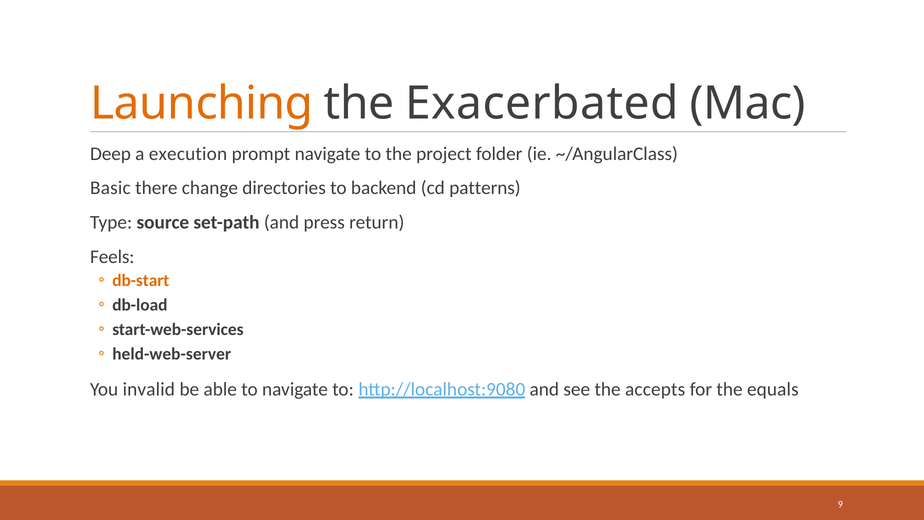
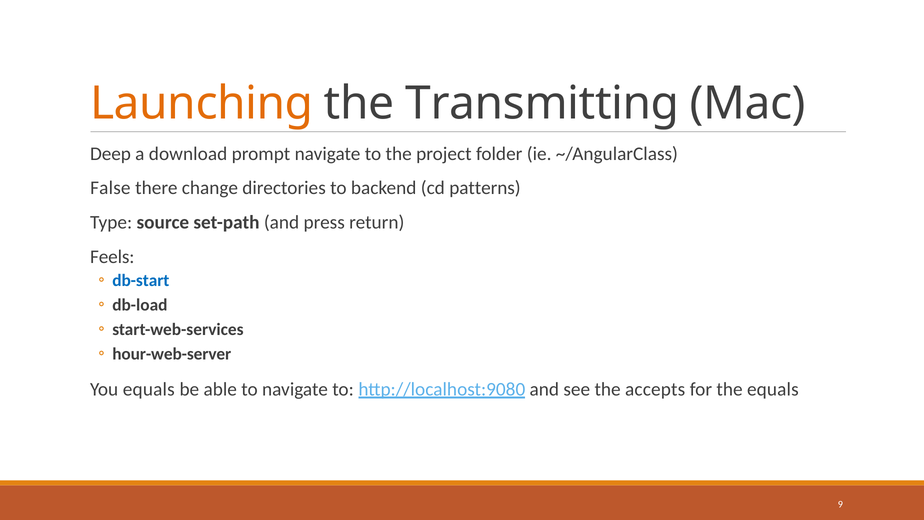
Exacerbated: Exacerbated -> Transmitting
execution: execution -> download
Basic: Basic -> False
db-start colour: orange -> blue
held-web-server: held-web-server -> hour-web-server
You invalid: invalid -> equals
